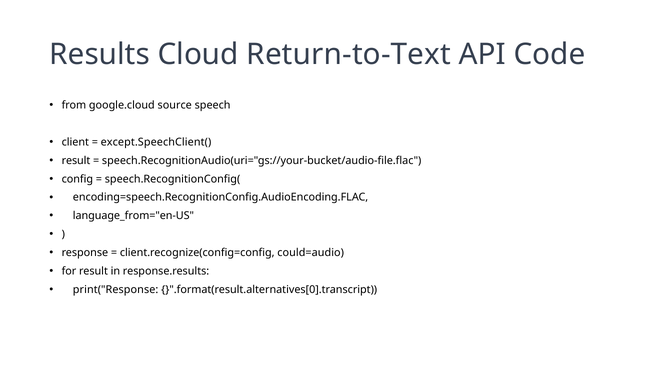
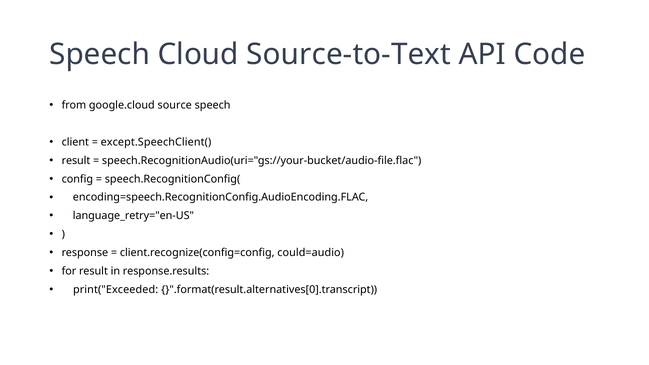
Results at (100, 55): Results -> Speech
Return-to-Text: Return-to-Text -> Source-to-Text
language_from="en-US: language_from="en-US -> language_retry="en-US
print("Response: print("Response -> print("Exceeded
